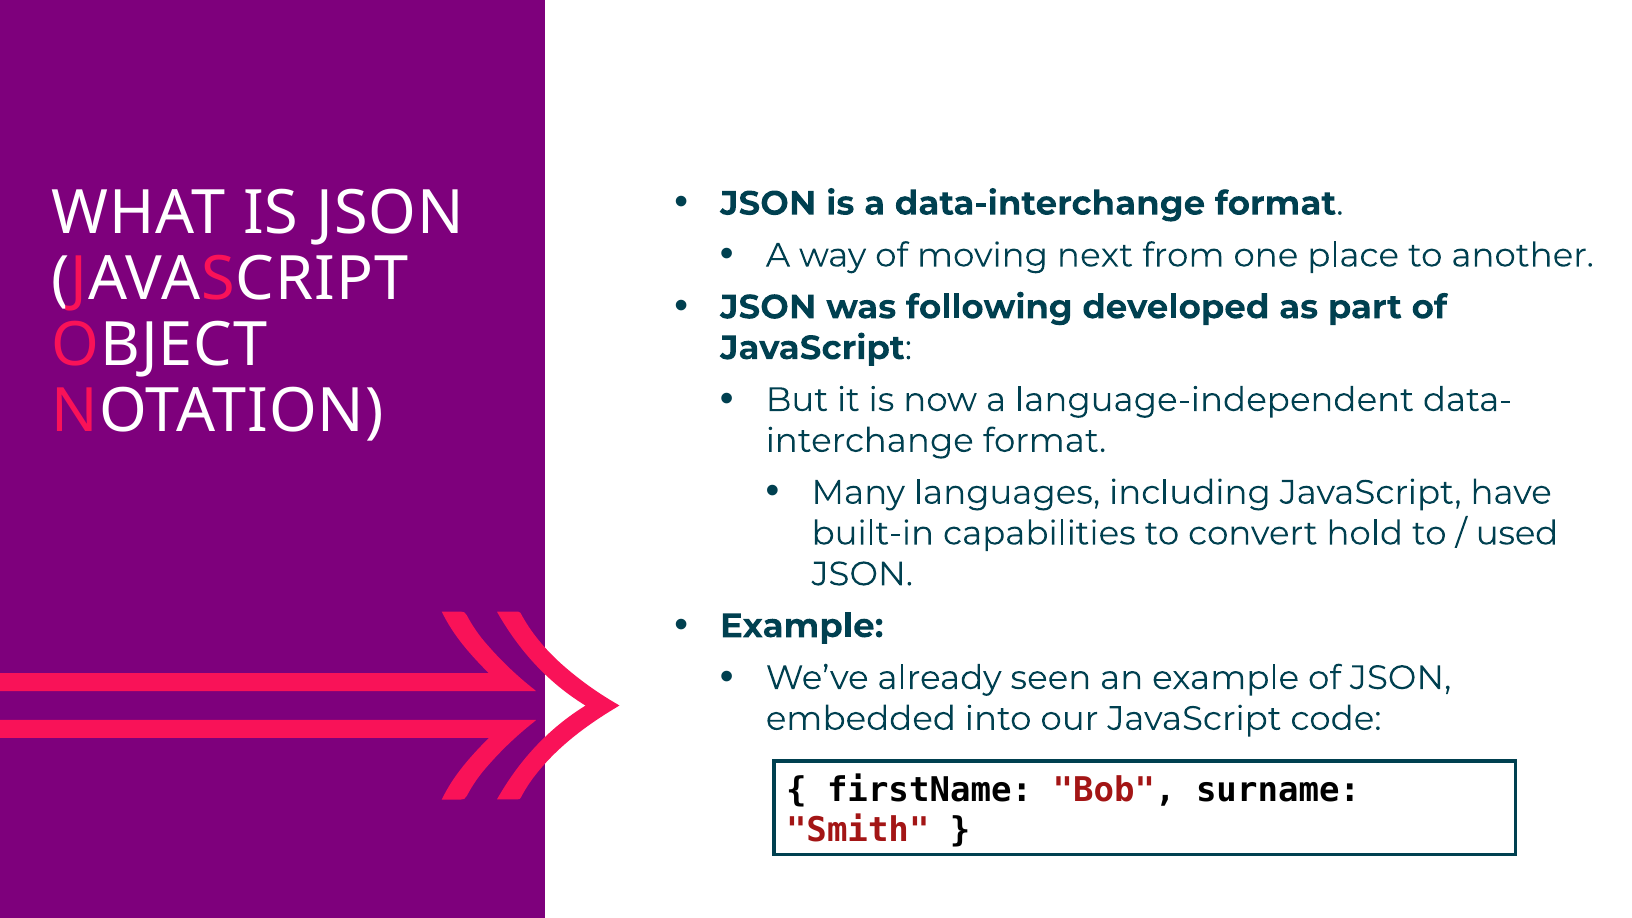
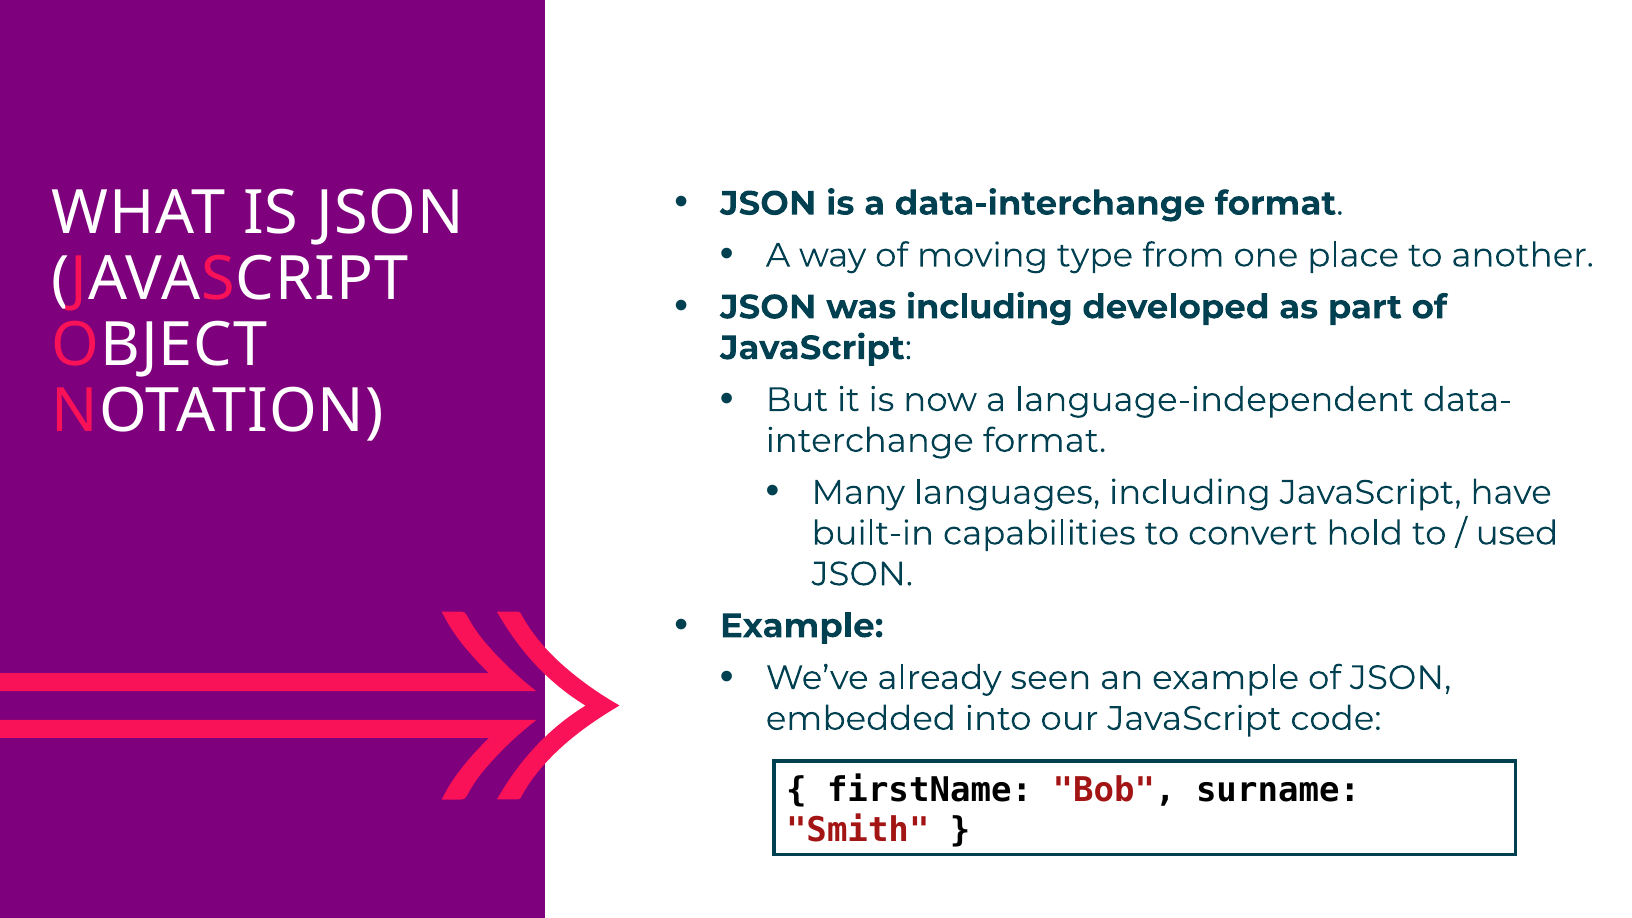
next: next -> type
was following: following -> including
